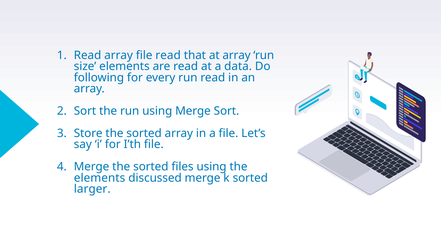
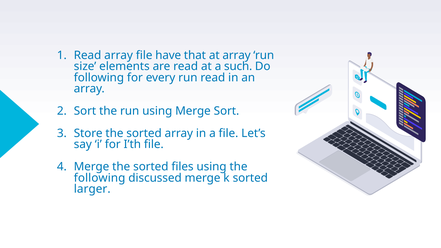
file read: read -> have
data: data -> such
elements at (100, 178): elements -> following
